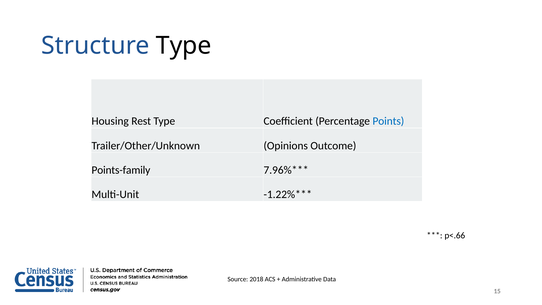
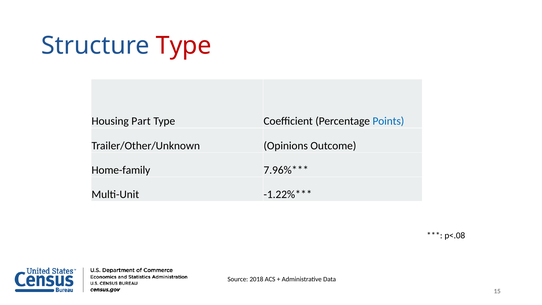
Type at (184, 46) colour: black -> red
Rest: Rest -> Part
Points-family: Points-family -> Home-family
p<.66: p<.66 -> p<.08
